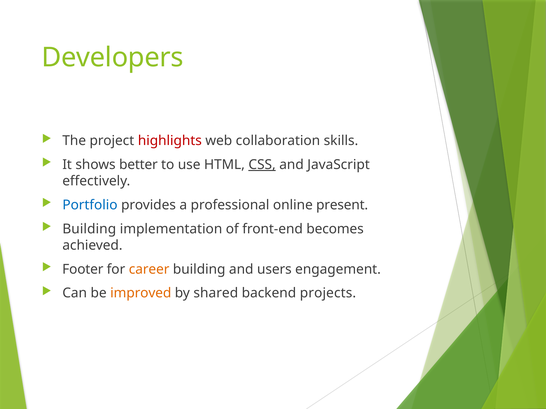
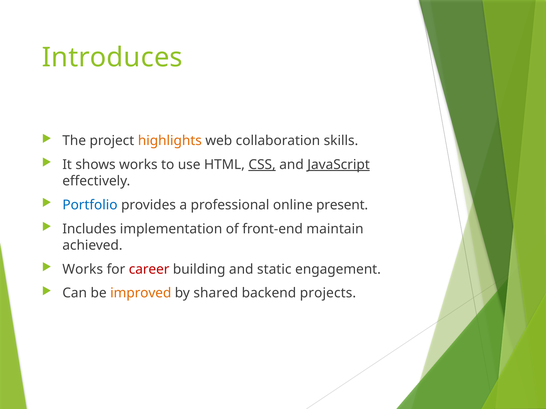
Developers: Developers -> Introduces
highlights colour: red -> orange
shows better: better -> works
JavaScript underline: none -> present
Building at (89, 229): Building -> Includes
becomes: becomes -> maintain
Footer at (83, 270): Footer -> Works
career colour: orange -> red
users: users -> static
